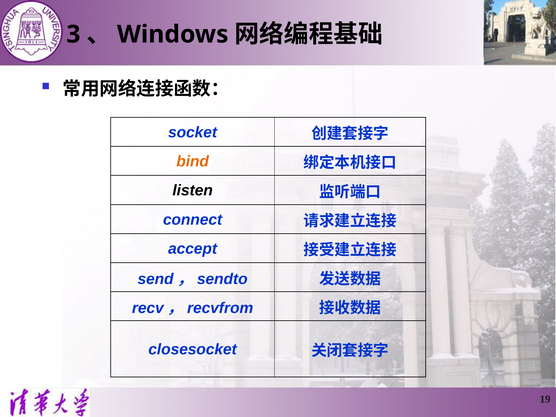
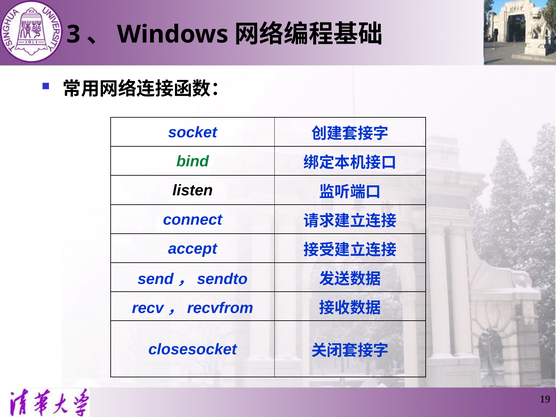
bind colour: orange -> green
